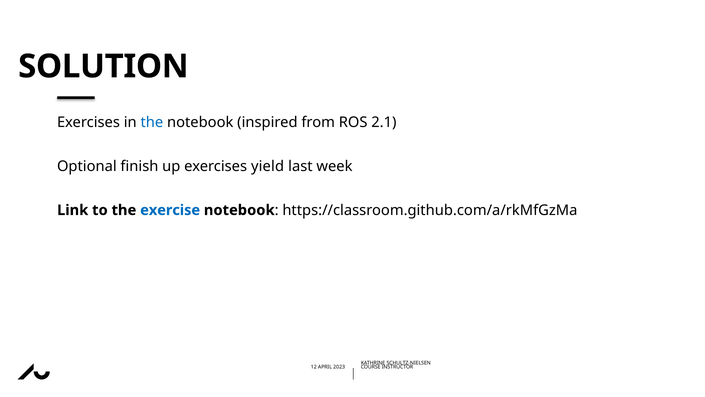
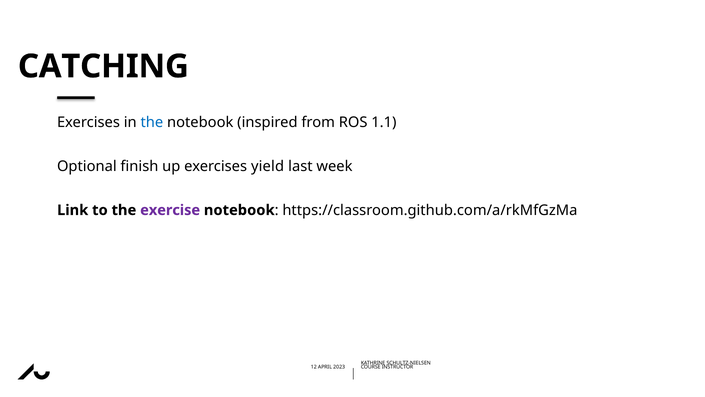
SOLUTION: SOLUTION -> CATCHING
2.1: 2.1 -> 1.1
exercise colour: blue -> purple
